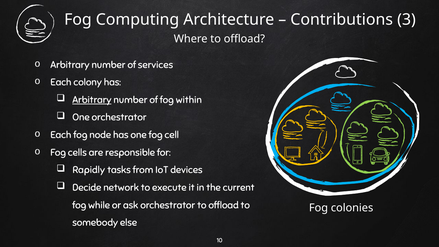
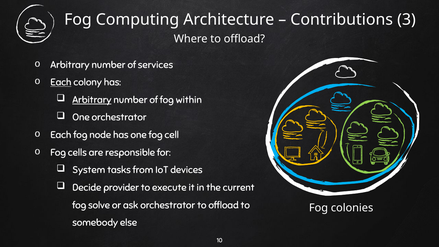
Each at (61, 82) underline: none -> present
Rapidly: Rapidly -> System
network: network -> provider
while: while -> solve
